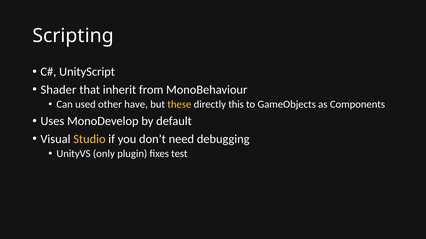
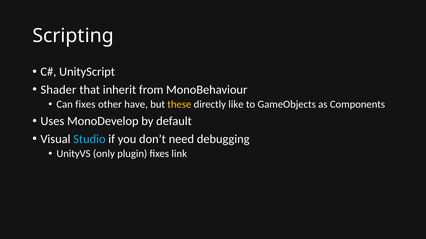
Can used: used -> fixes
this: this -> like
Studio colour: yellow -> light blue
test: test -> link
